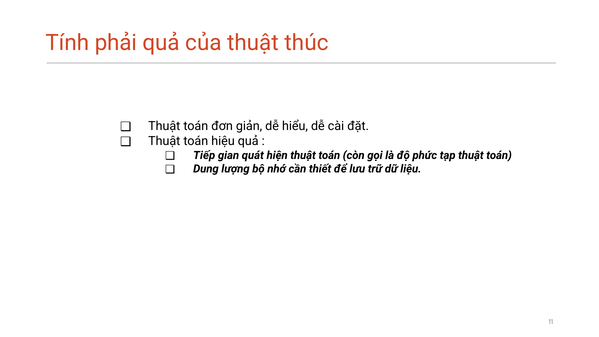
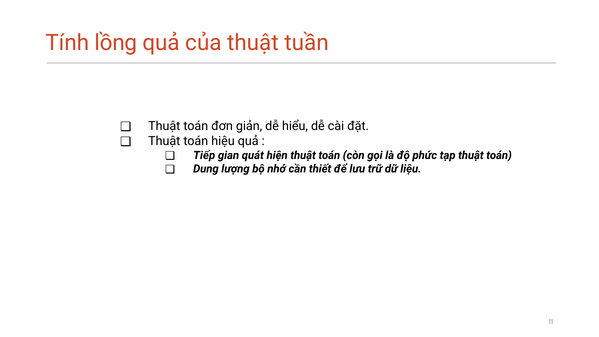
phải: phải -> lồng
thúc: thúc -> tuần
